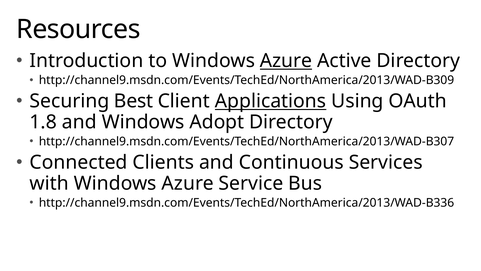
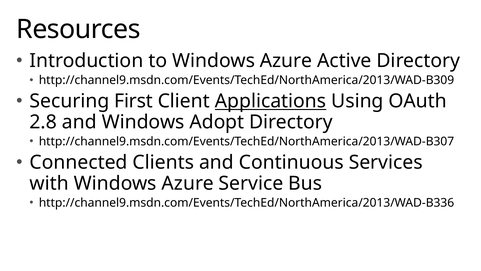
Azure at (286, 61) underline: present -> none
Best: Best -> First
1.8: 1.8 -> 2.8
